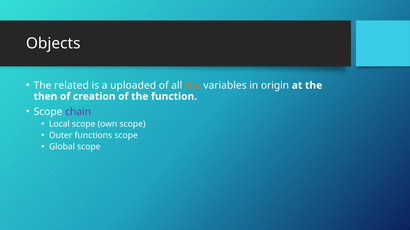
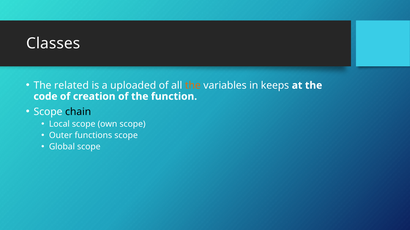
Objects: Objects -> Classes
origin: origin -> keeps
then: then -> code
chain colour: purple -> black
